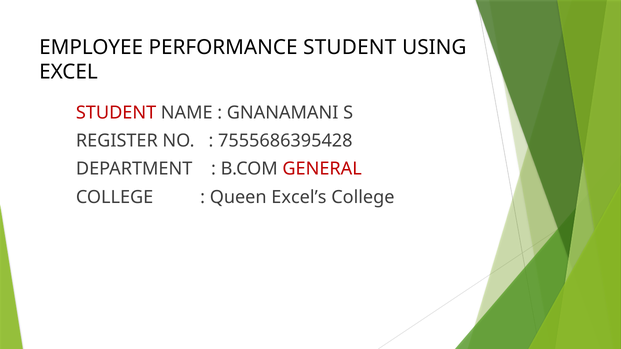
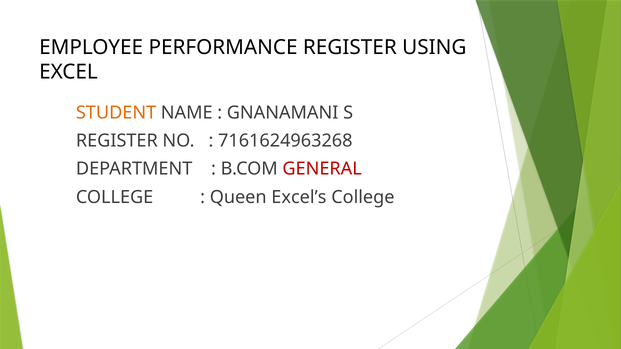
PERFORMANCE STUDENT: STUDENT -> REGISTER
STUDENT at (116, 113) colour: red -> orange
7555686395428: 7555686395428 -> 7161624963268
